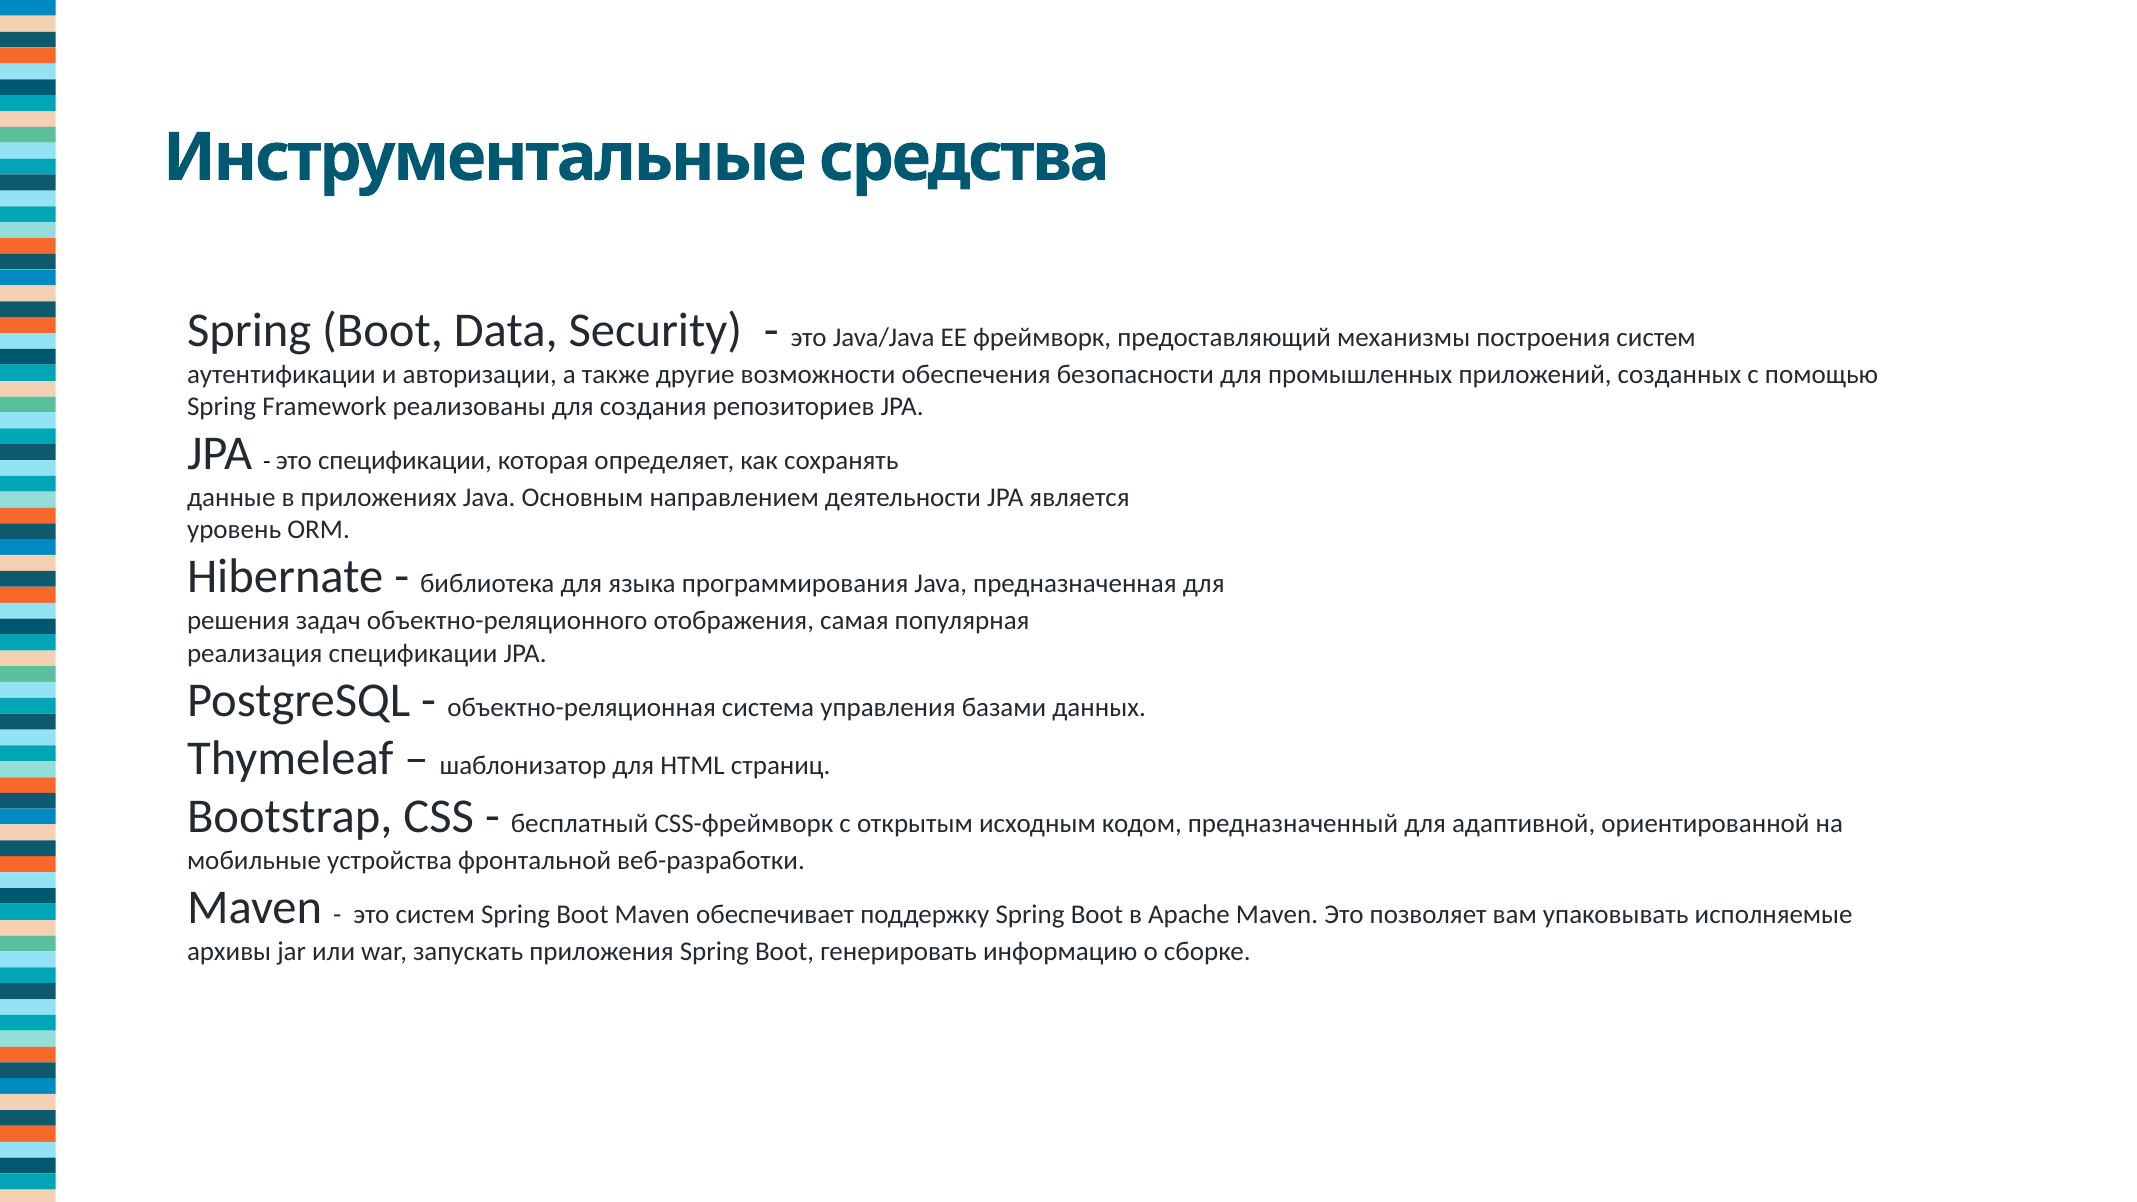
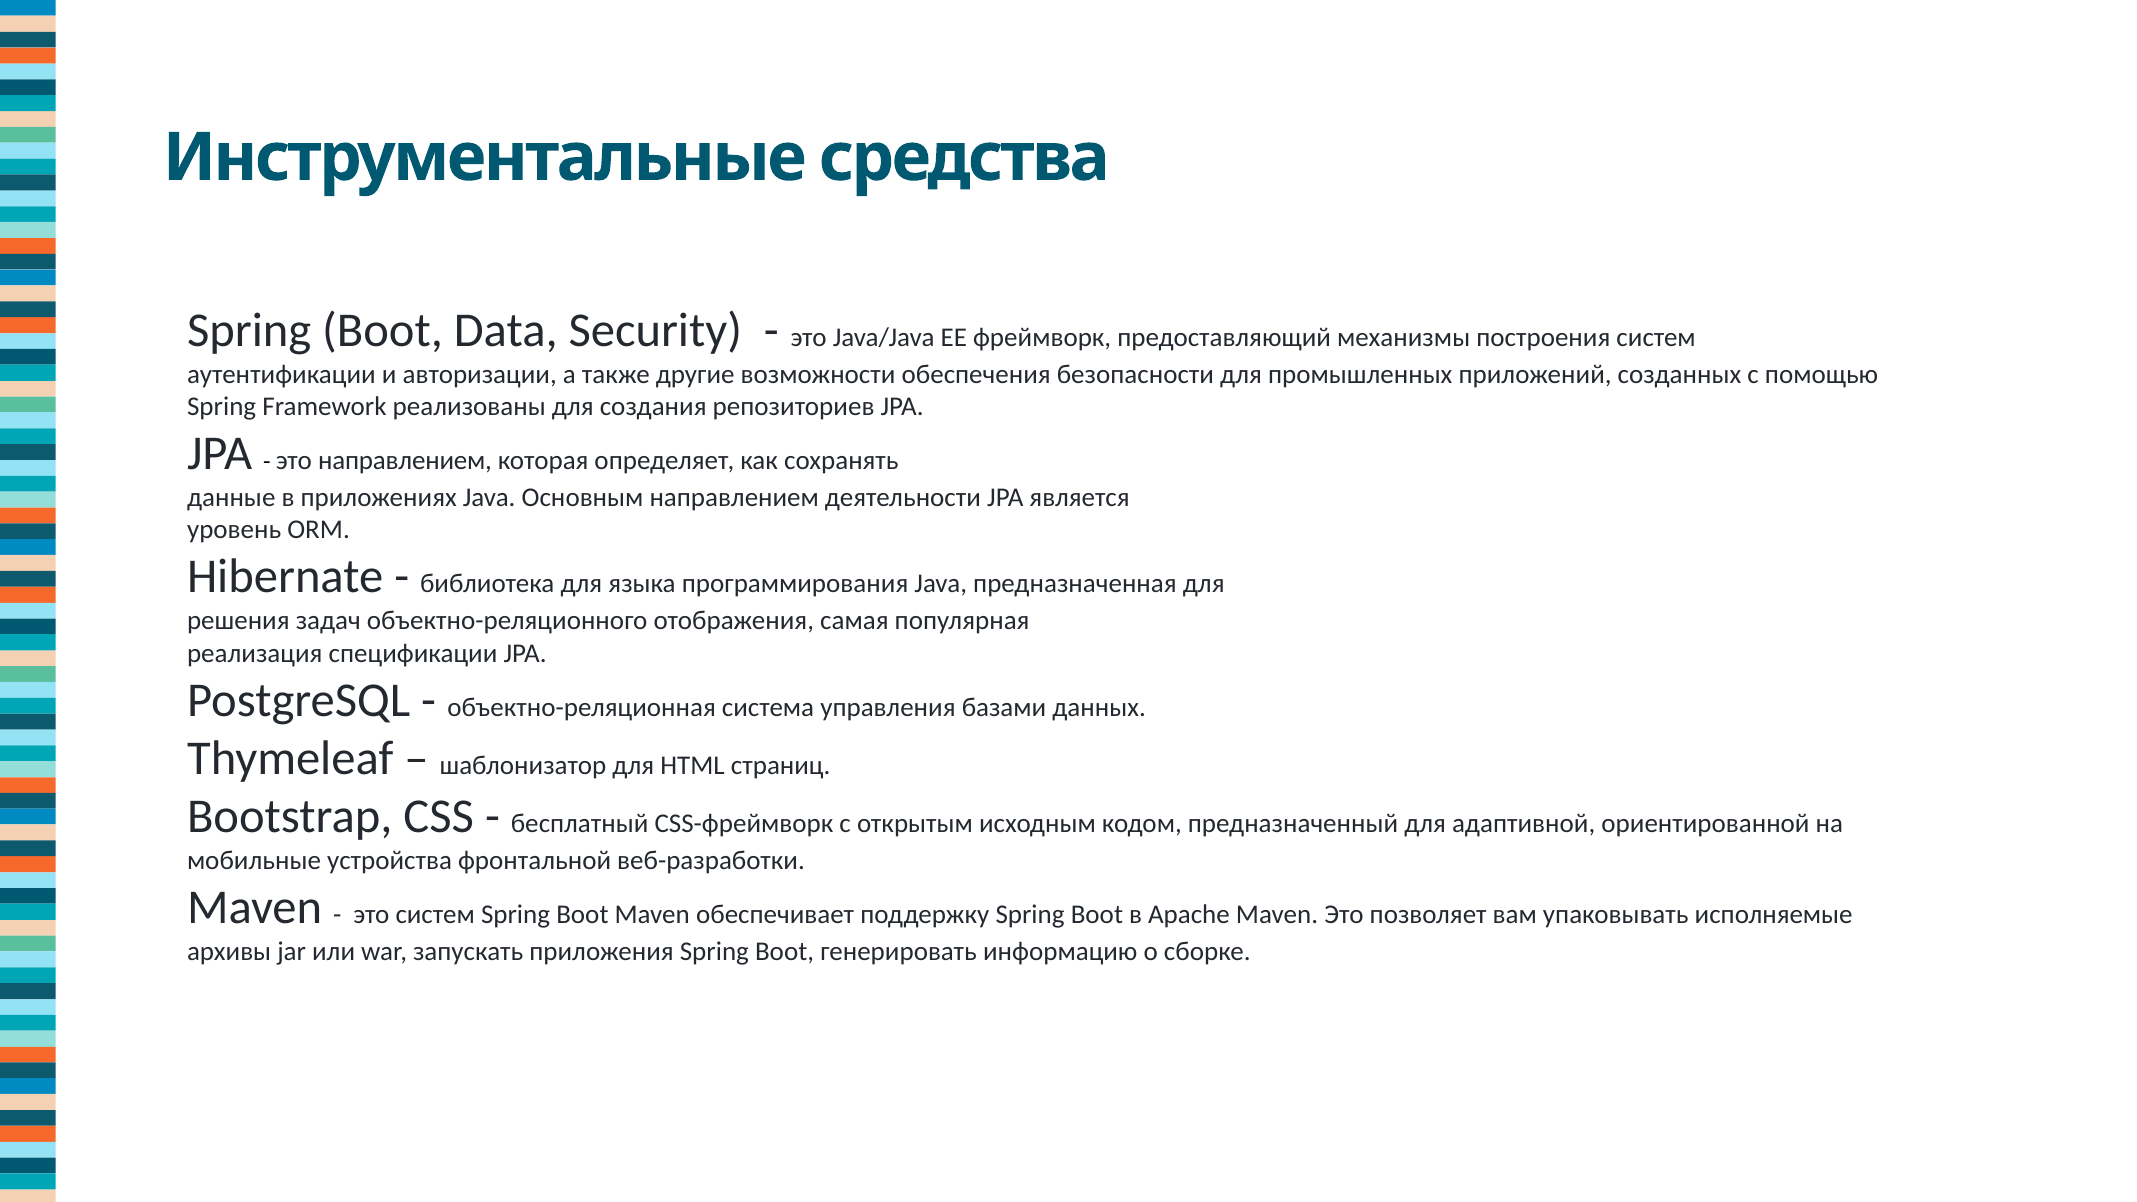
это спецификации: спецификации -> направлением
